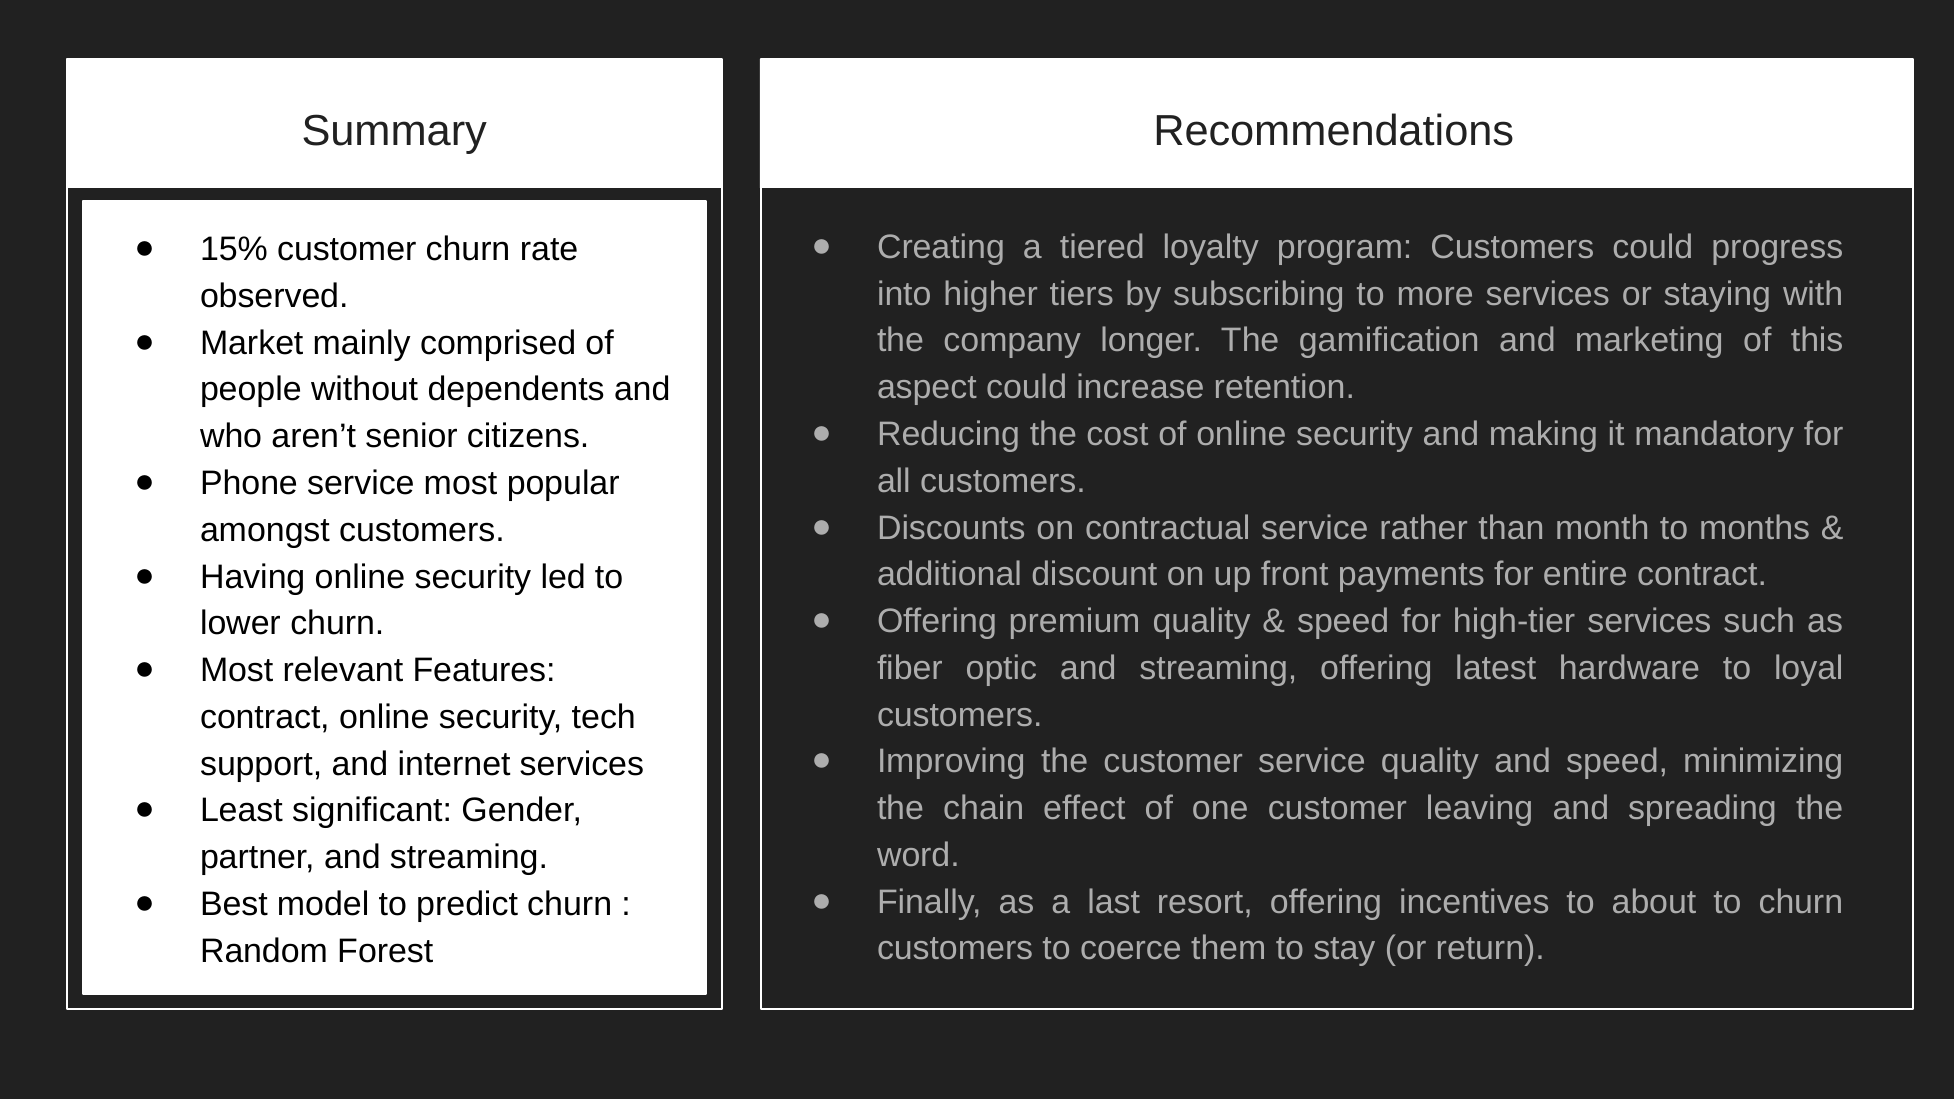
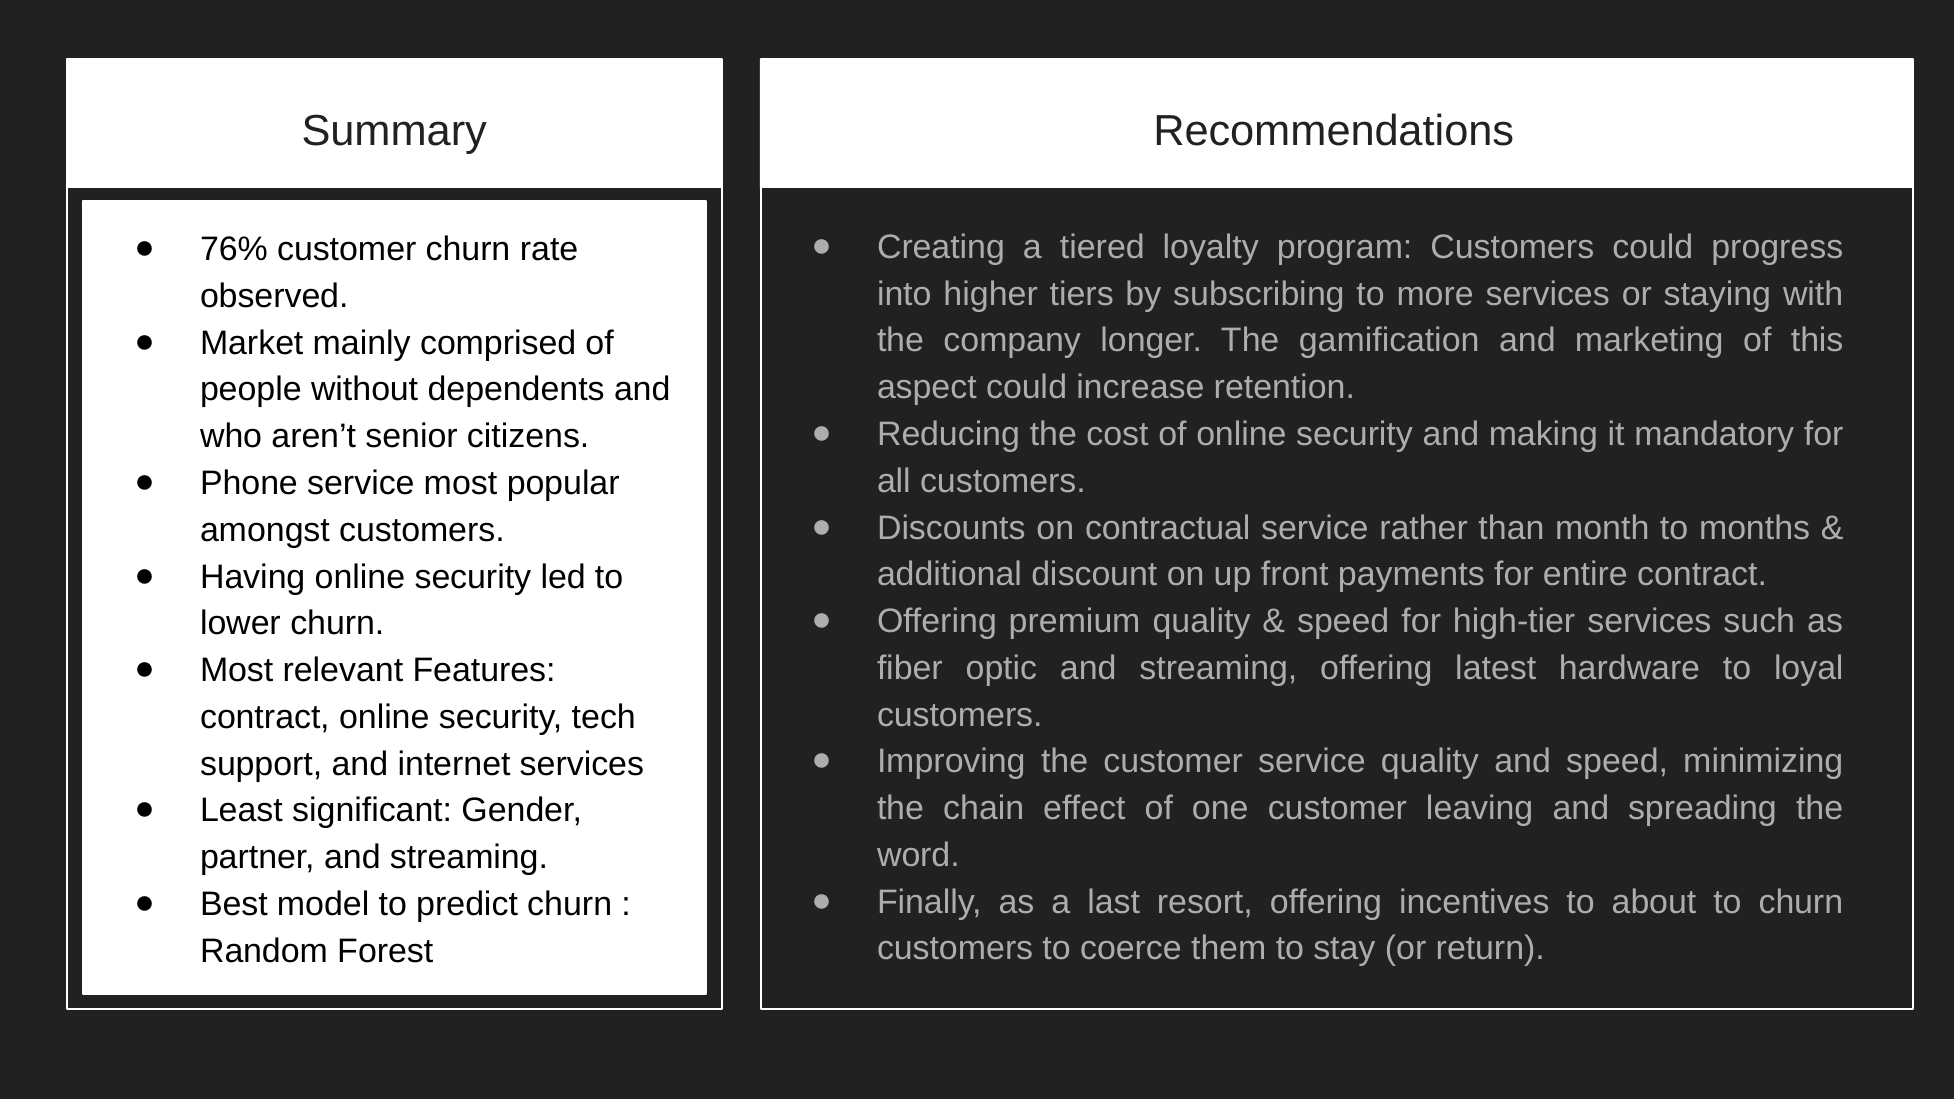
15%: 15% -> 76%
